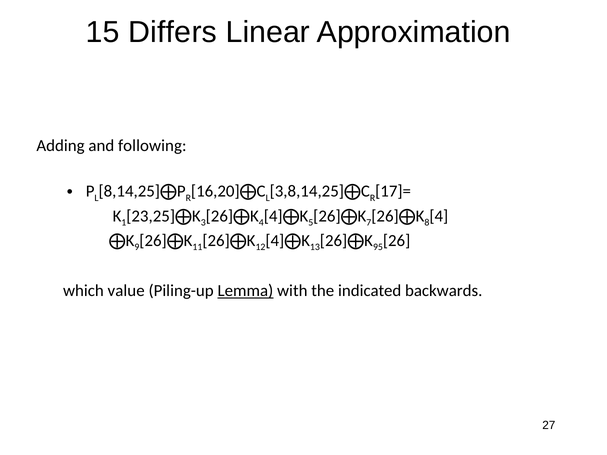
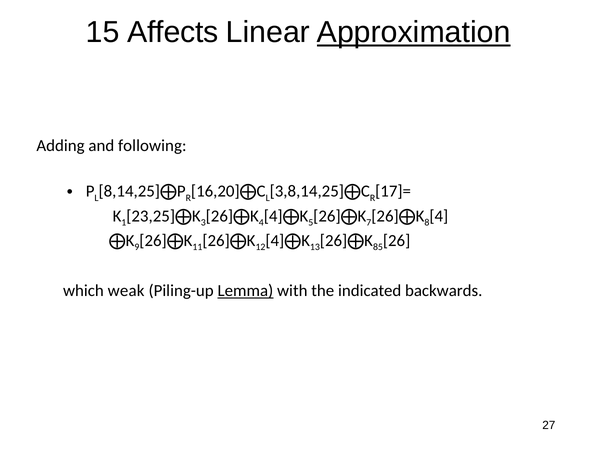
Differs: Differs -> Affects
Approximation underline: none -> present
95: 95 -> 85
value: value -> weak
